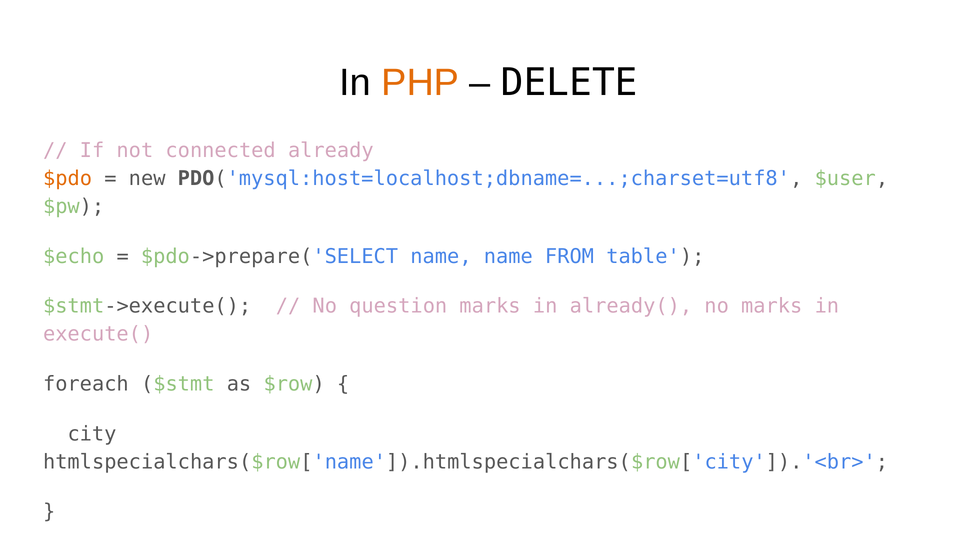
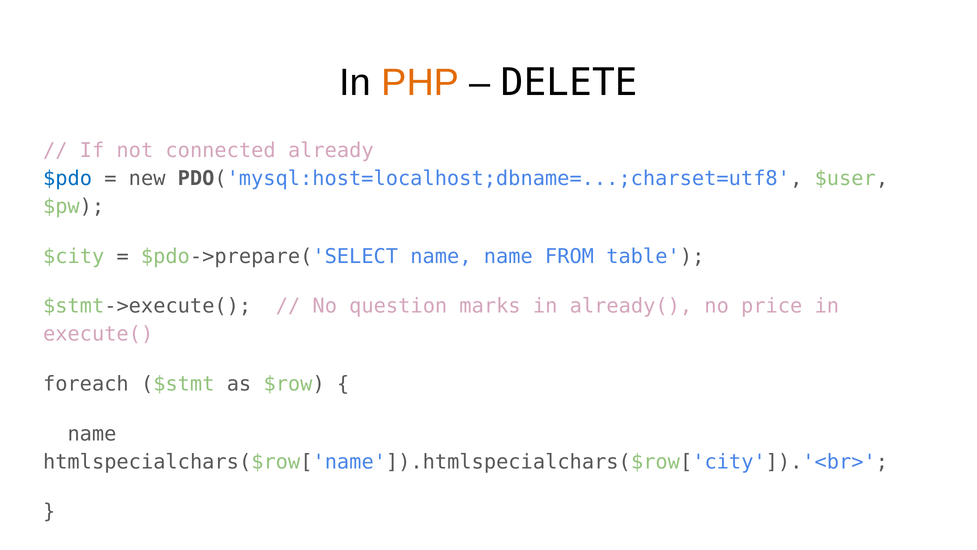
$pdo colour: orange -> blue
$echo: $echo -> $city
no marks: marks -> price
city at (92, 434): city -> name
